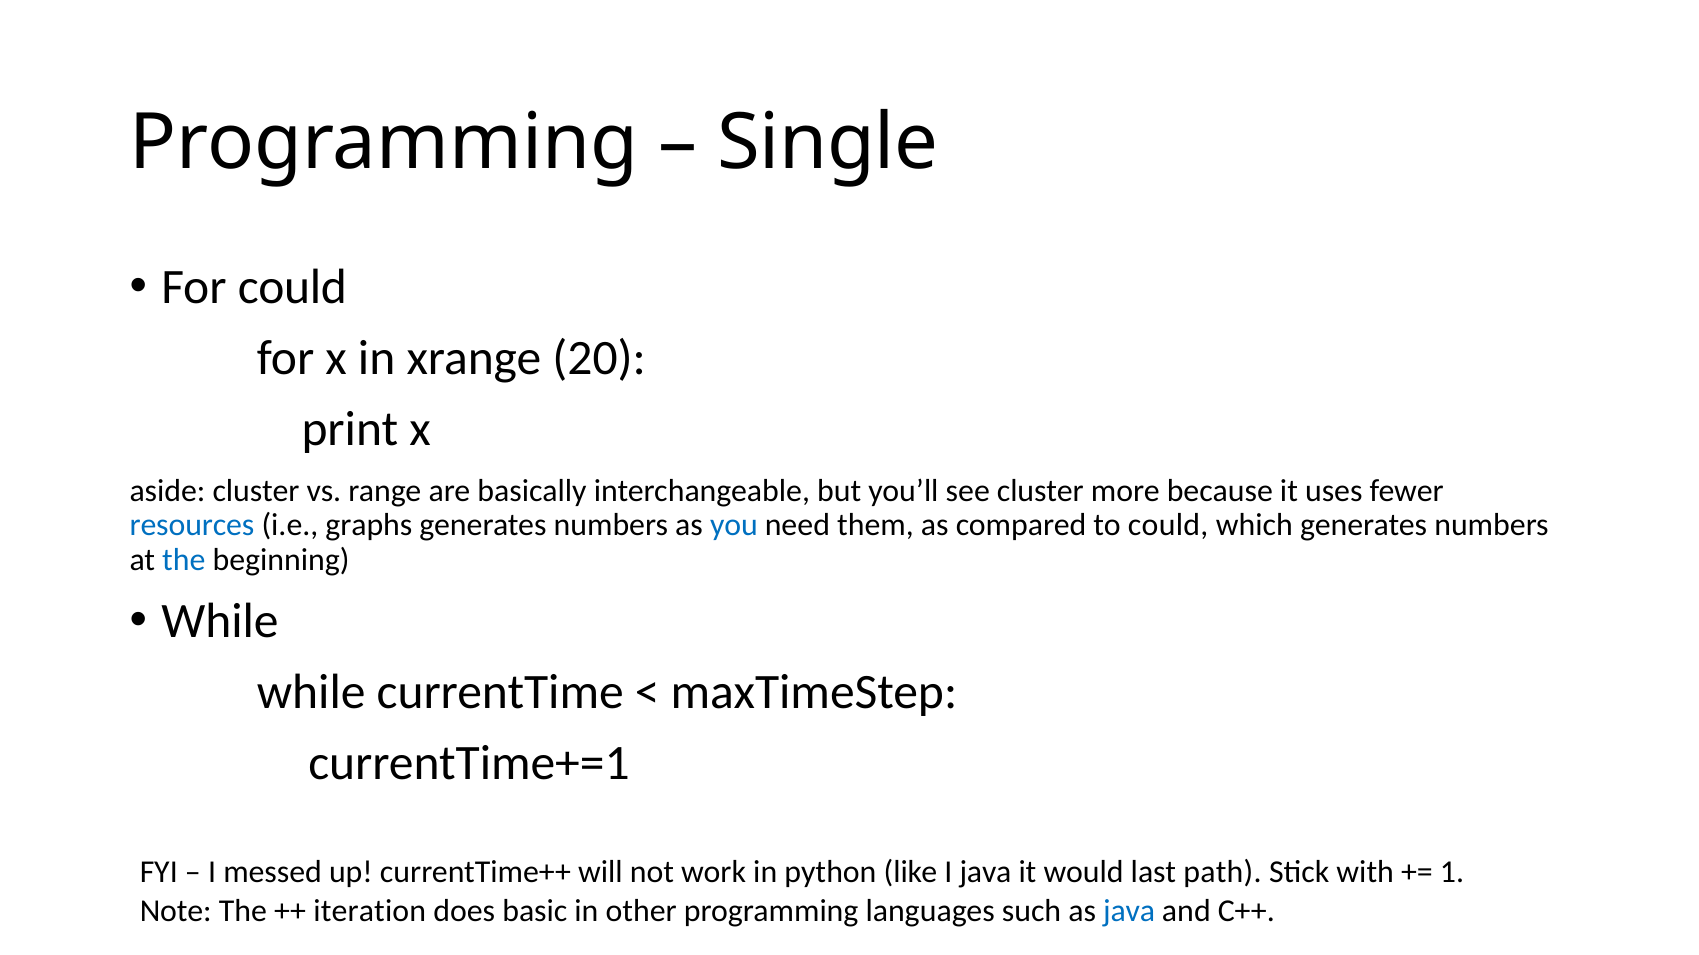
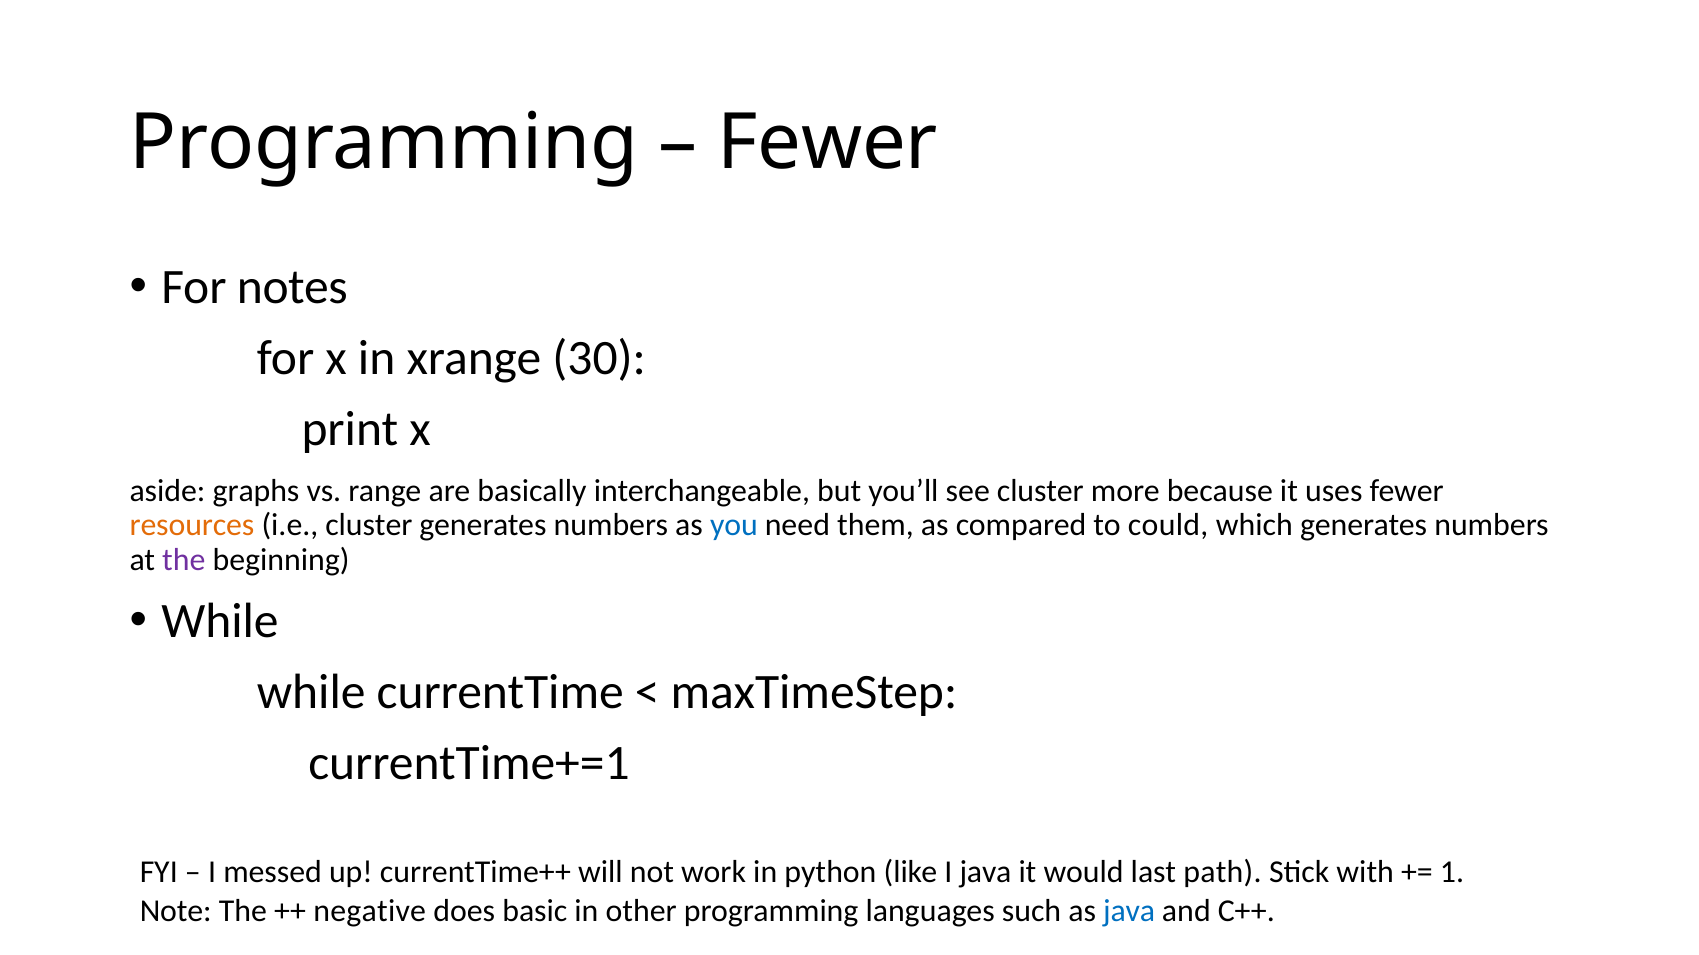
Single at (828, 143): Single -> Fewer
For could: could -> notes
20: 20 -> 30
aside cluster: cluster -> graphs
resources colour: blue -> orange
i.e graphs: graphs -> cluster
the at (184, 560) colour: blue -> purple
iteration: iteration -> negative
